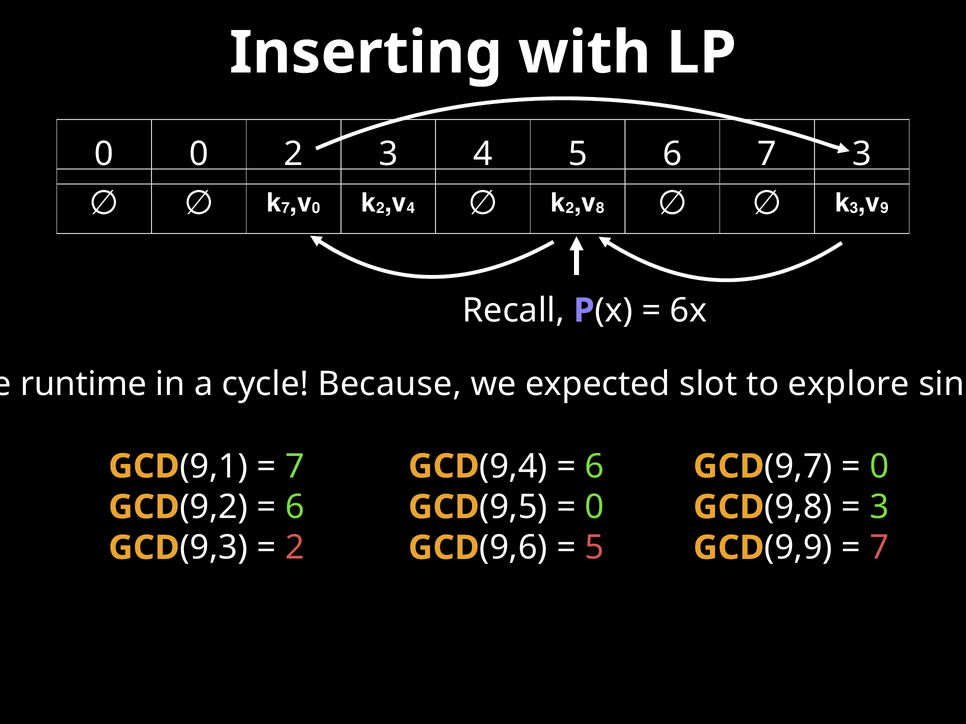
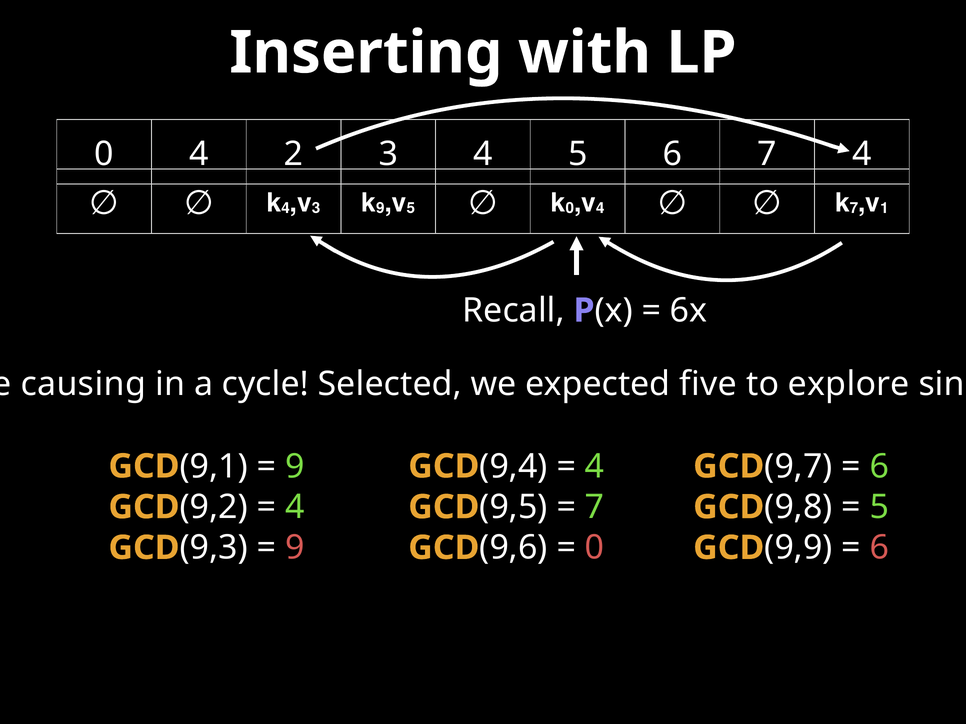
0 0: 0 -> 4
3 at (862, 154): 3 -> 4
7 at (286, 208): 7 -> 4
0 at (316, 208): 0 -> 3
2 at (380, 208): 2 -> 9
4 at (411, 208): 4 -> 5
2 at (570, 208): 2 -> 0
8 at (600, 208): 8 -> 4
3 at (854, 208): 3 -> 7
9: 9 -> 1
runtime: runtime -> causing
Because: Because -> Selected
slot: slot -> five
7 at (295, 467): 7 -> 9
6 at (595, 467): 6 -> 4
0 at (879, 467): 0 -> 6
6 at (295, 507): 6 -> 4
0 at (595, 507): 0 -> 7
3 at (879, 507): 3 -> 5
2 at (295, 548): 2 -> 9
5 at (595, 548): 5 -> 0
7 at (879, 548): 7 -> 6
